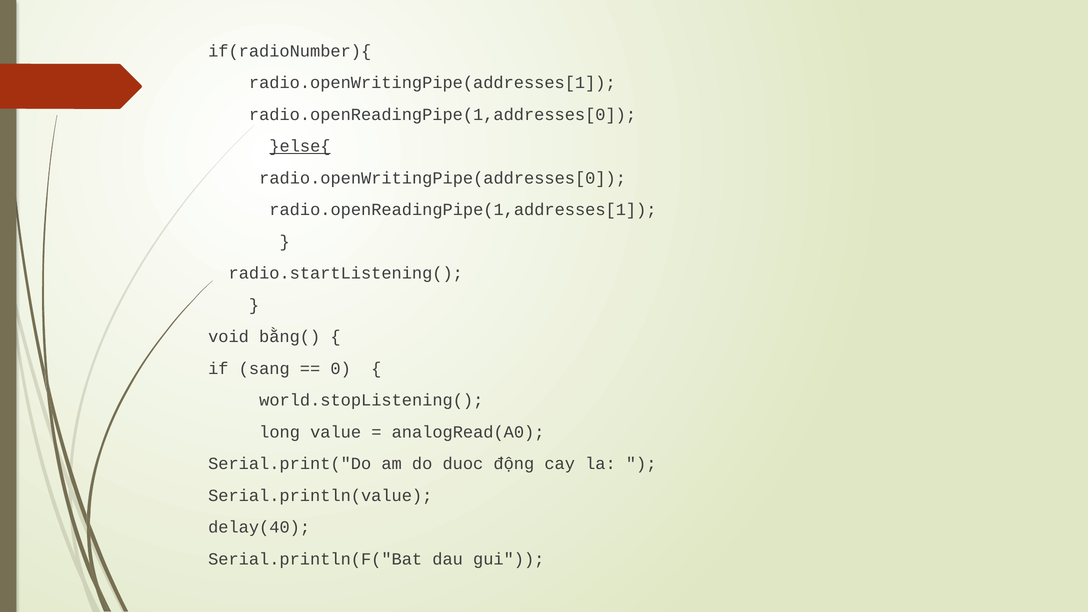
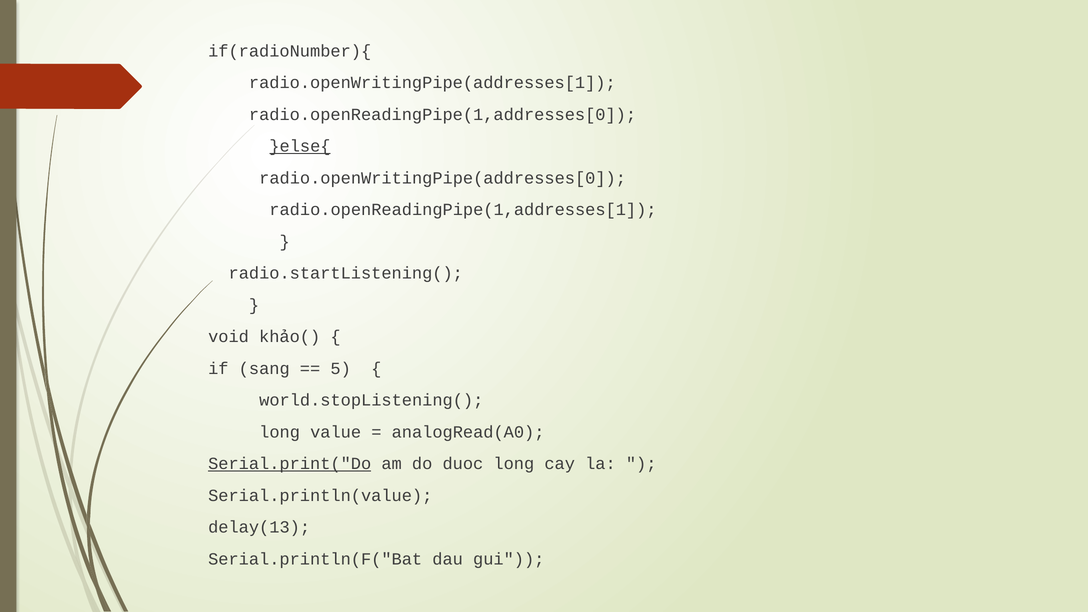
bằng(: bằng( -> khảo(
0: 0 -> 5
Serial.print("Do underline: none -> present
duoc động: động -> long
delay(40: delay(40 -> delay(13
